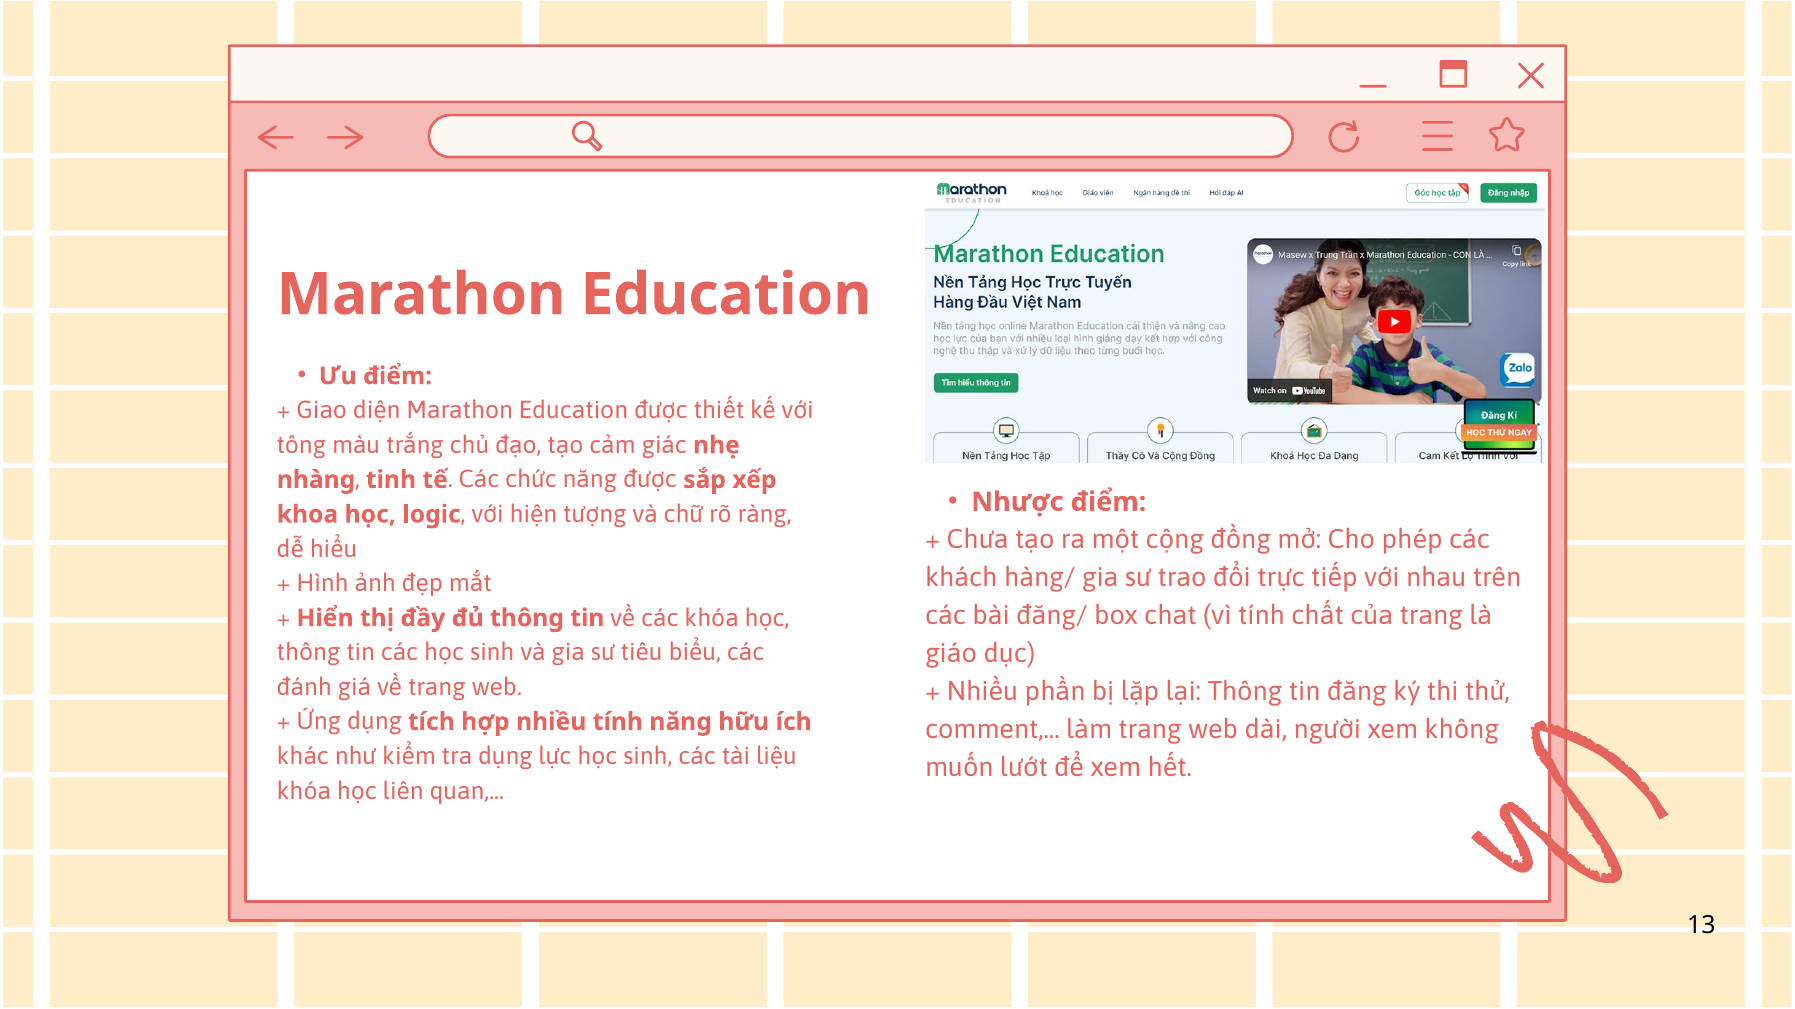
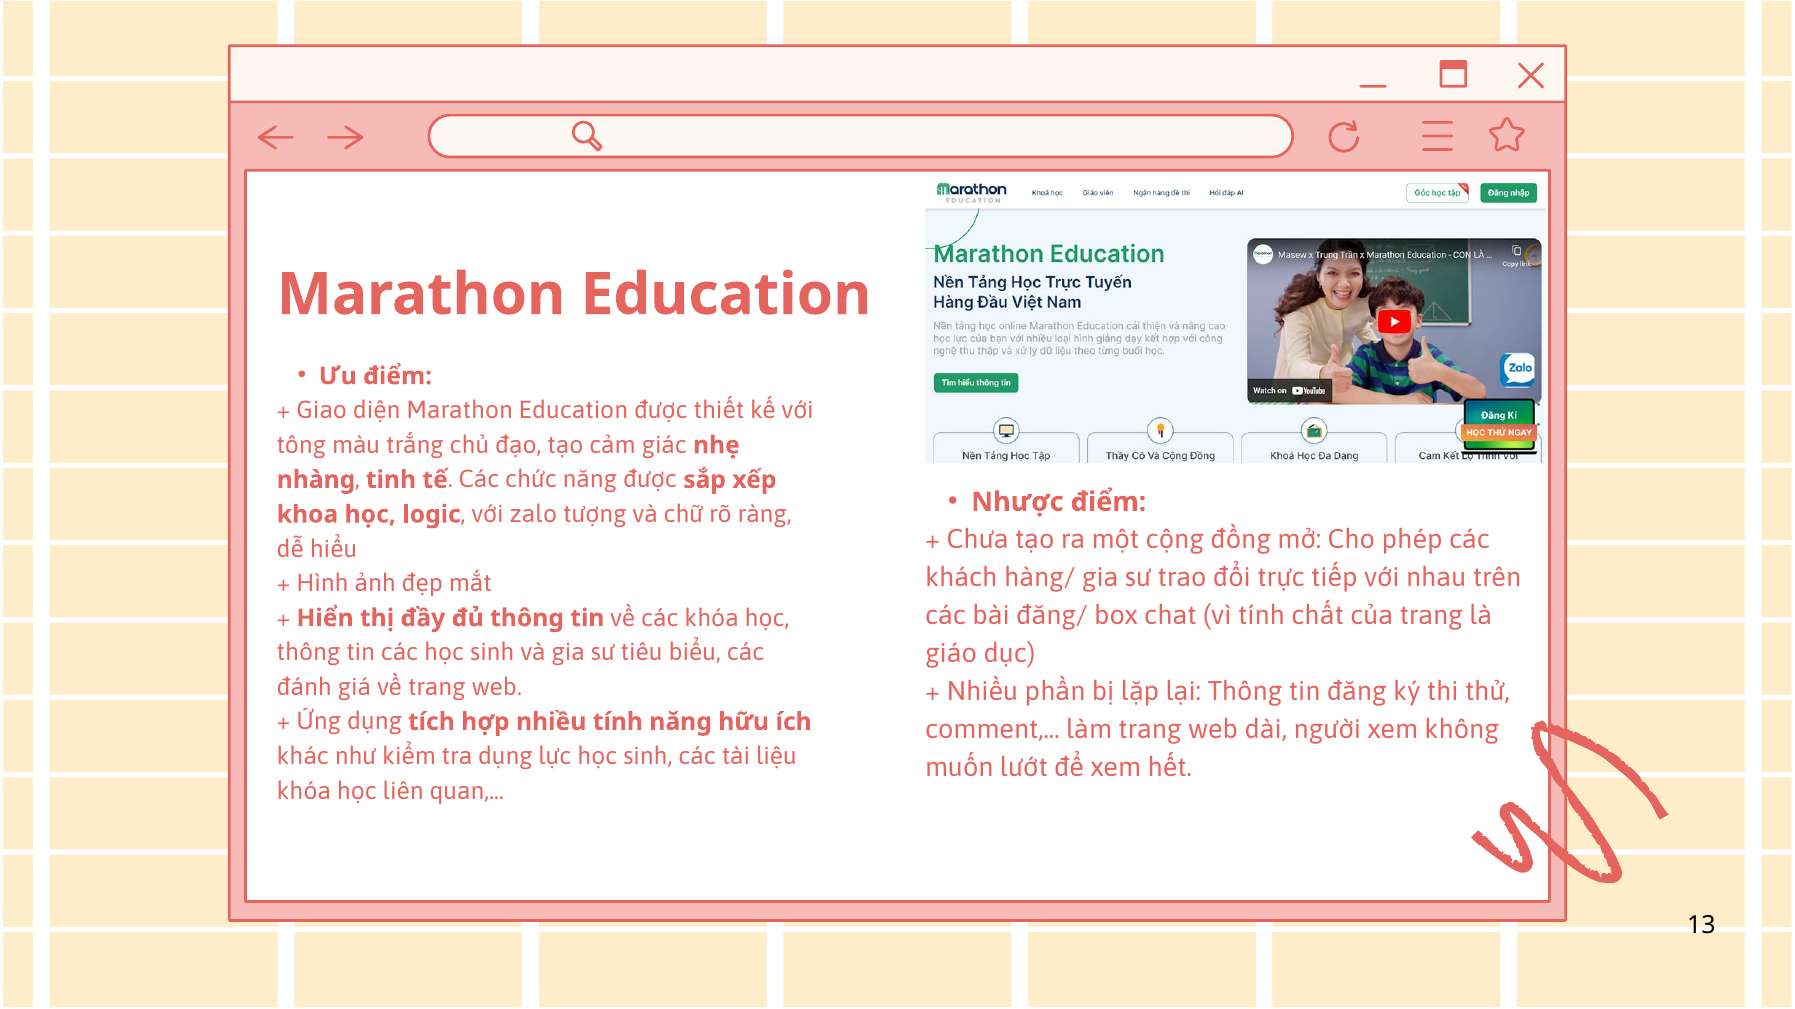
hiện: hiện -> zalo
